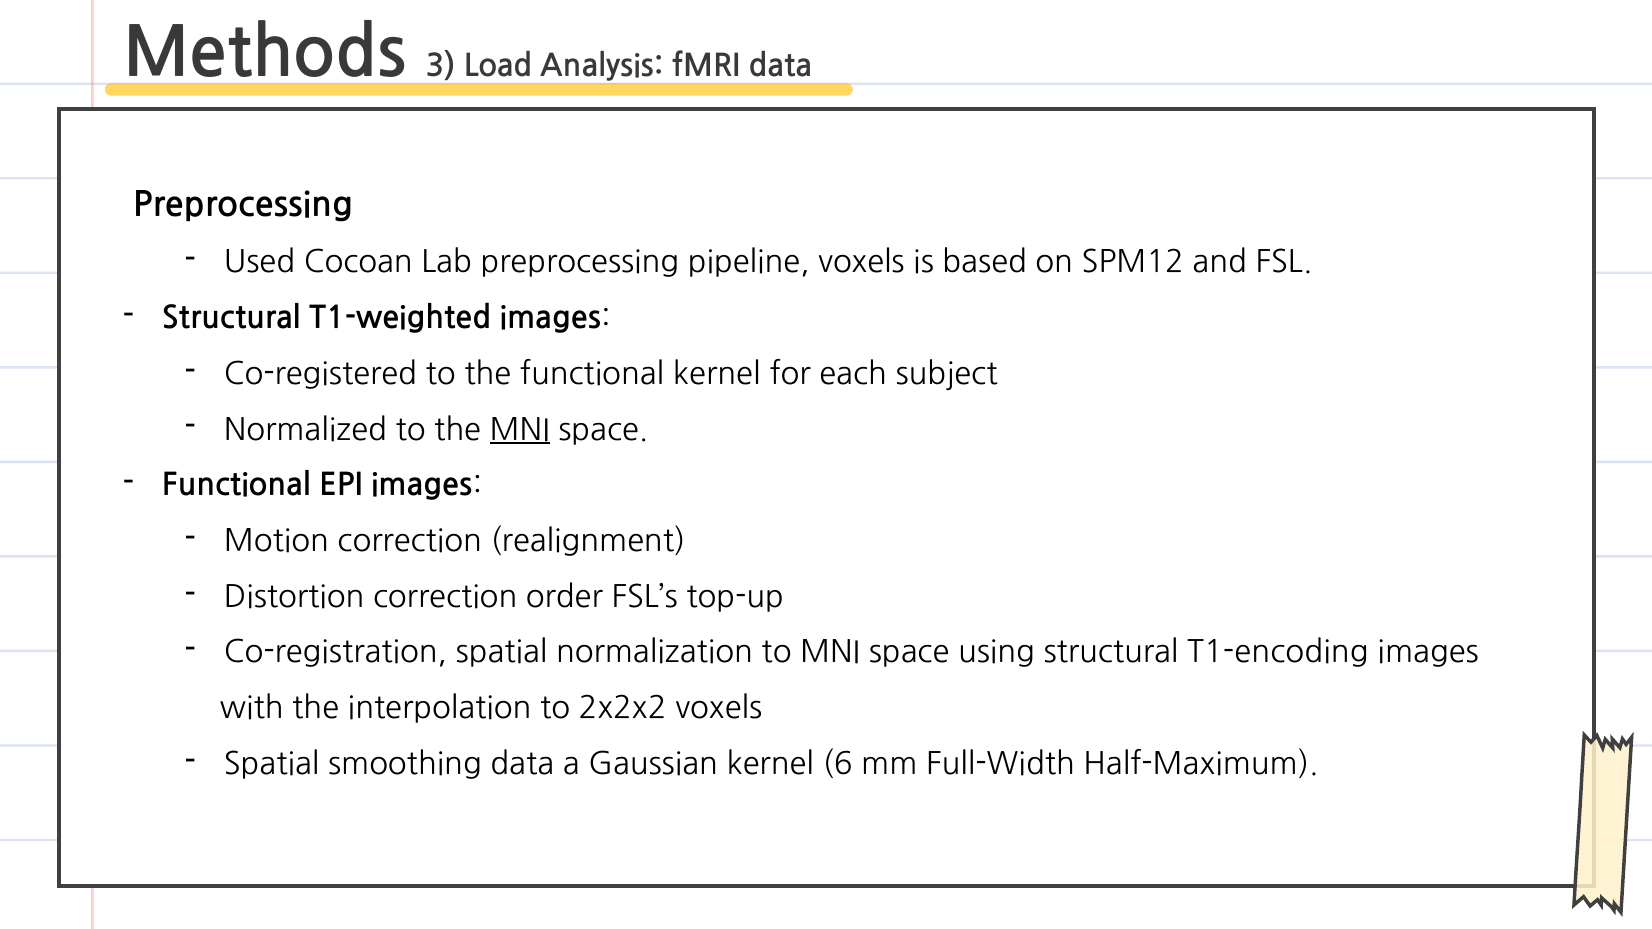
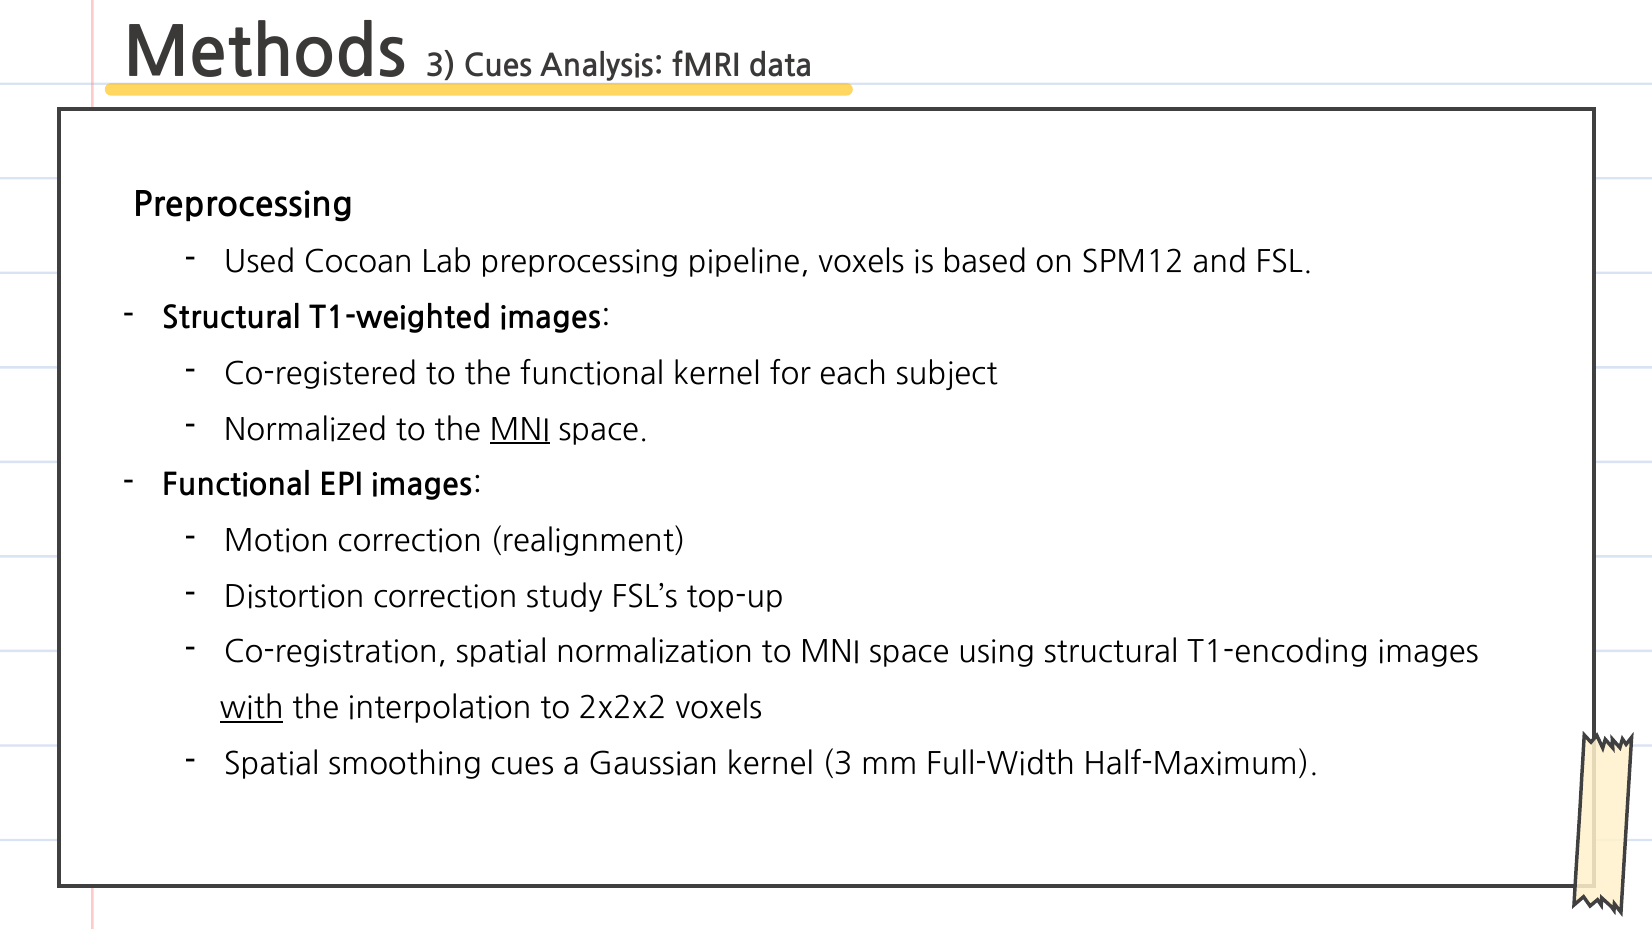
3 Load: Load -> Cues
order: order -> study
with underline: none -> present
smoothing data: data -> cues
kernel 6: 6 -> 3
